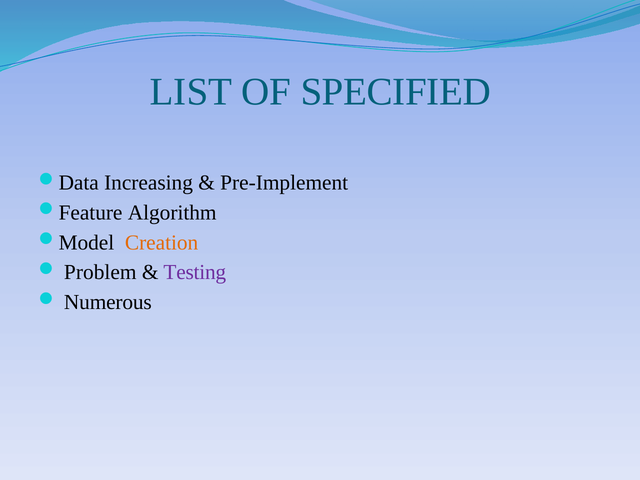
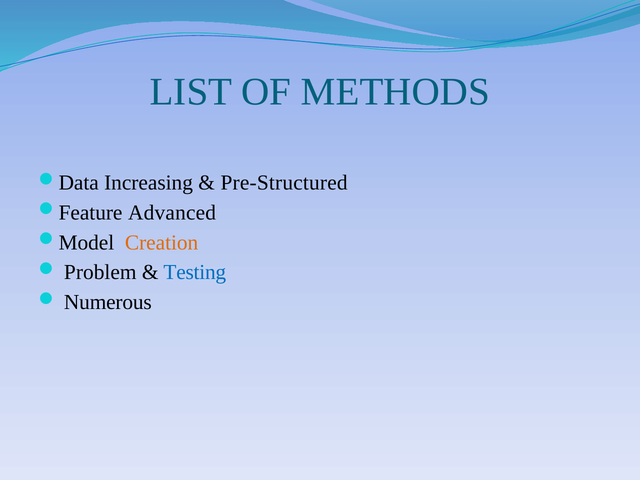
SPECIFIED: SPECIFIED -> METHODS
Pre-Implement: Pre-Implement -> Pre-Structured
Algorithm: Algorithm -> Advanced
Testing colour: purple -> blue
